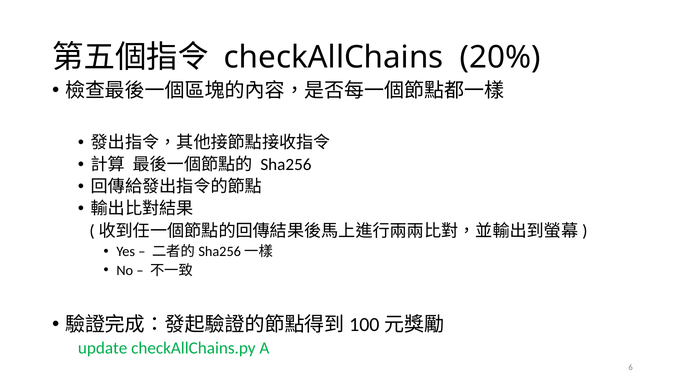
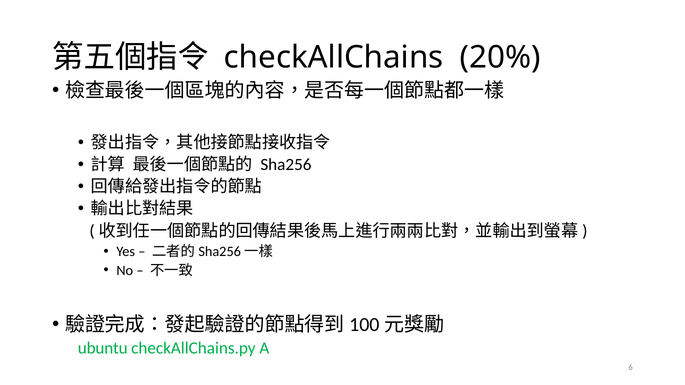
update: update -> ubuntu
